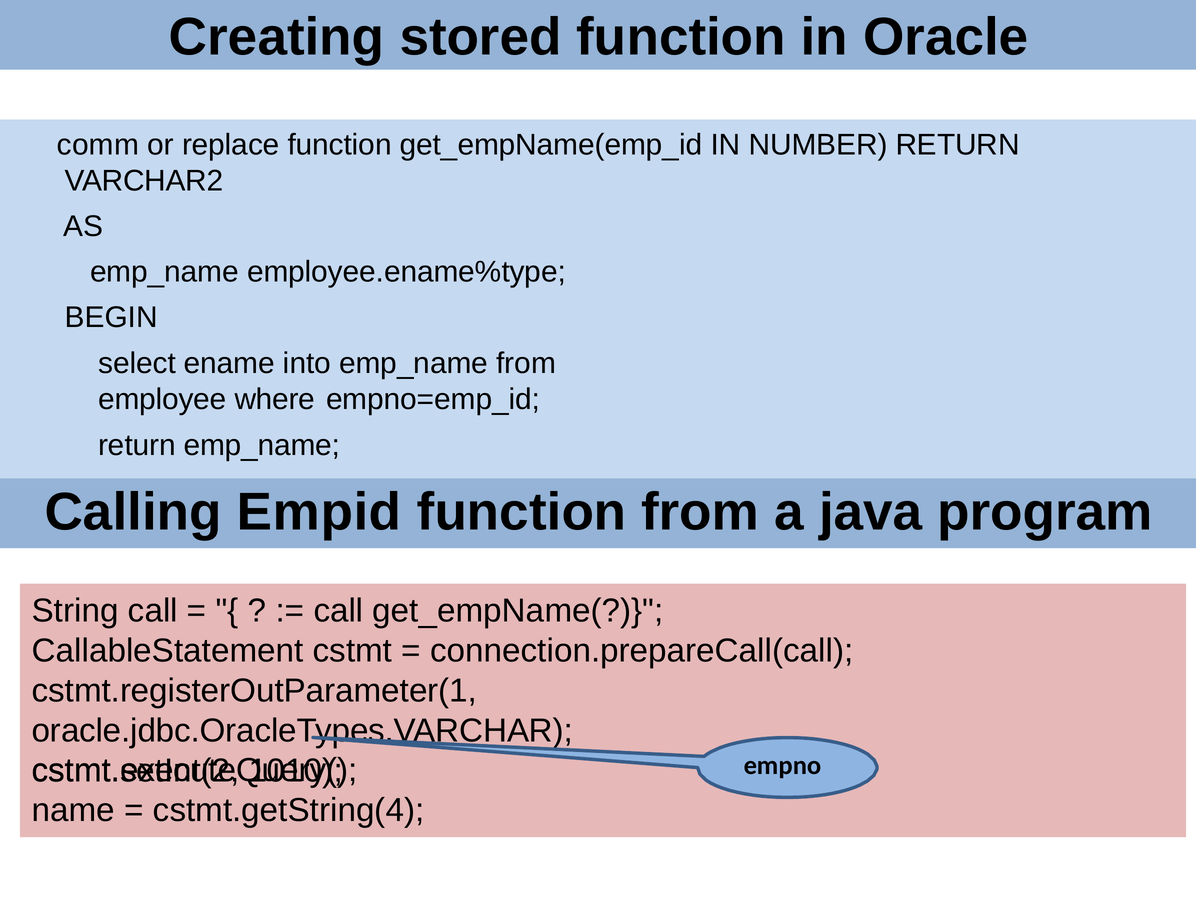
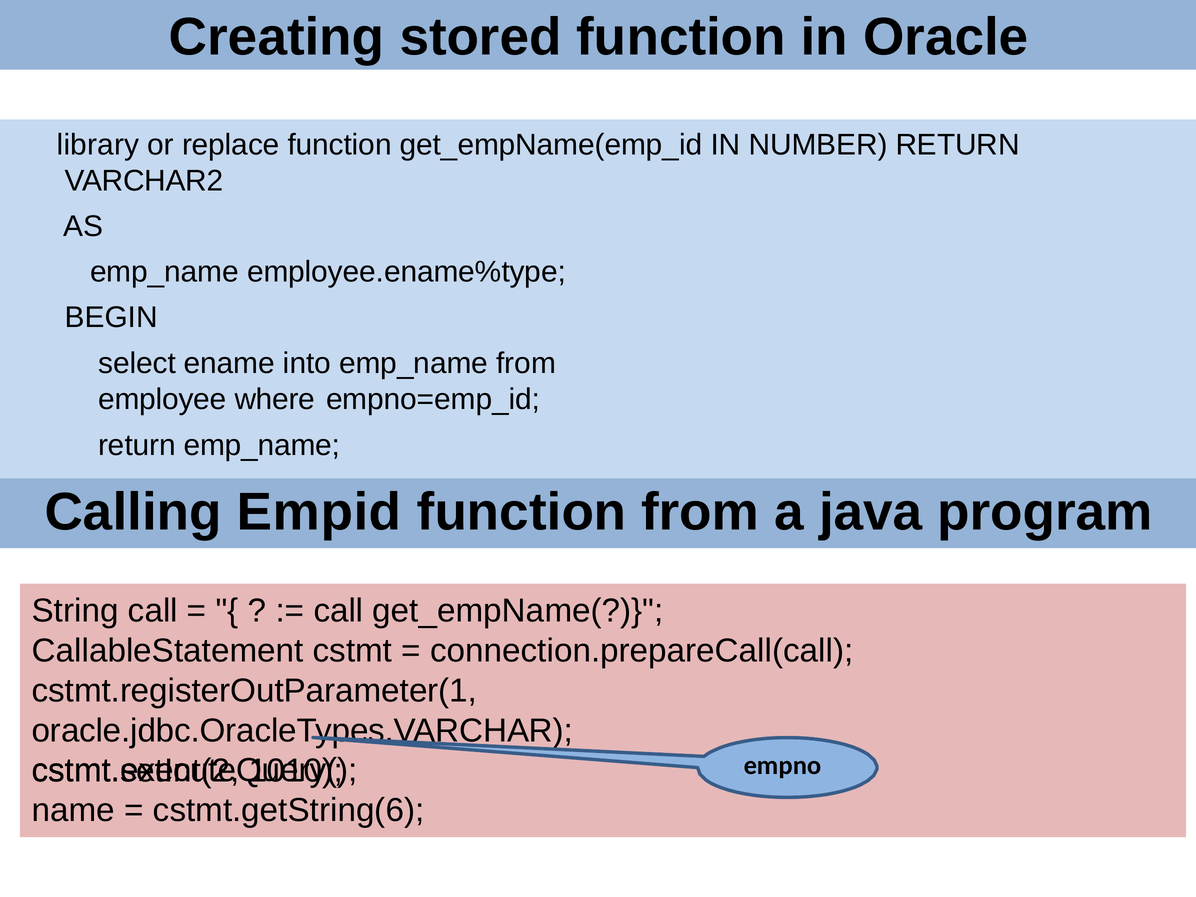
comm: comm -> library
cstmt.getString(4: cstmt.getString(4 -> cstmt.getString(6
